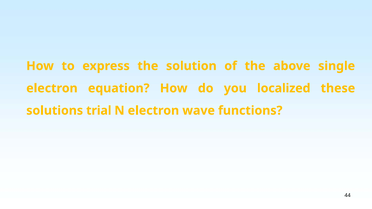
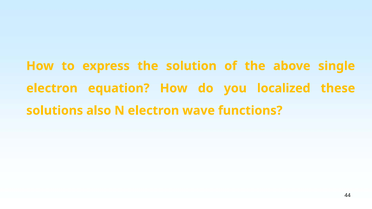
trial: trial -> also
